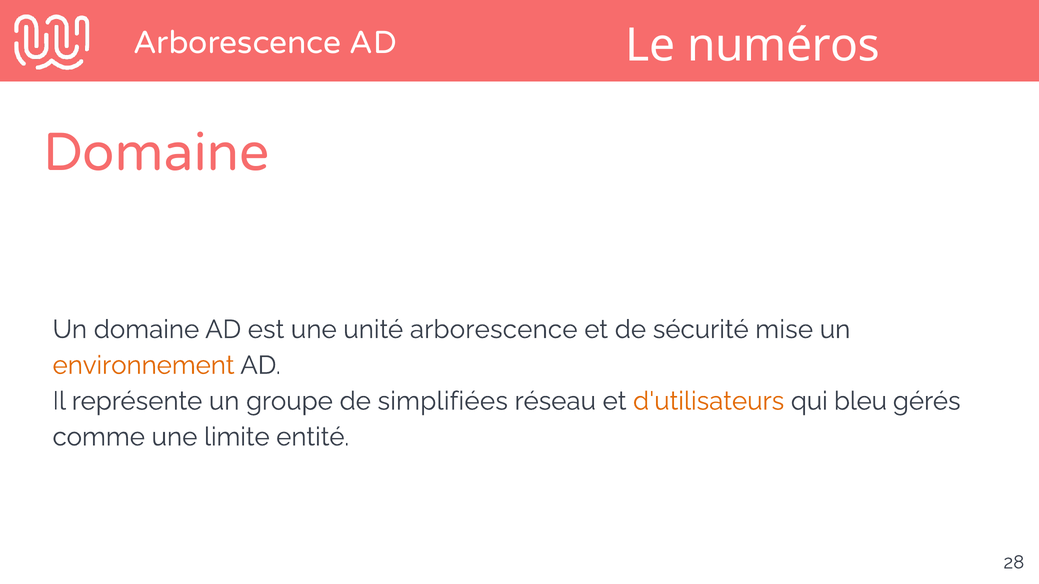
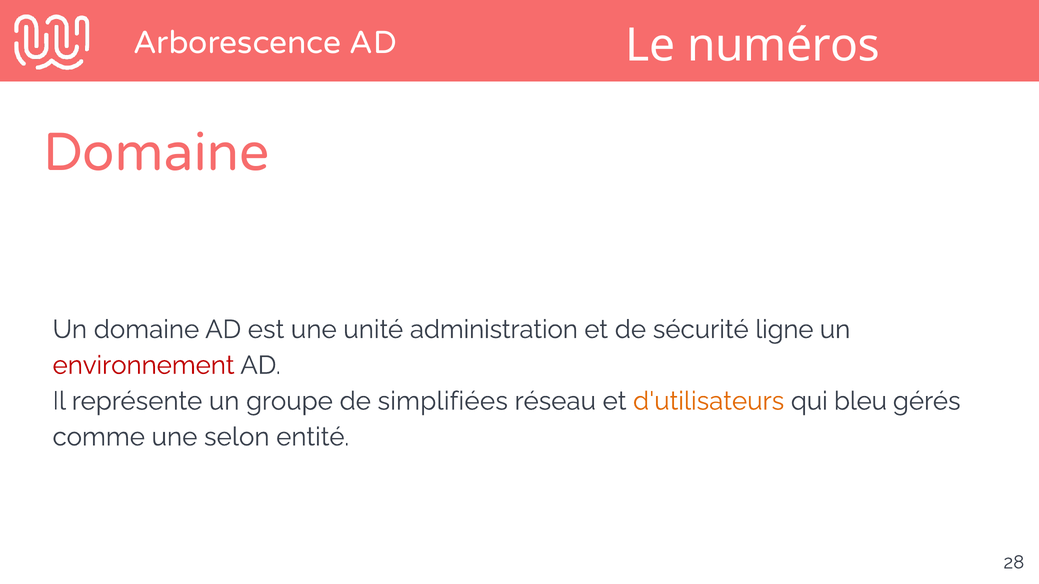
unité arborescence: arborescence -> administration
mise: mise -> ligne
environnement colour: orange -> red
limite: limite -> selon
